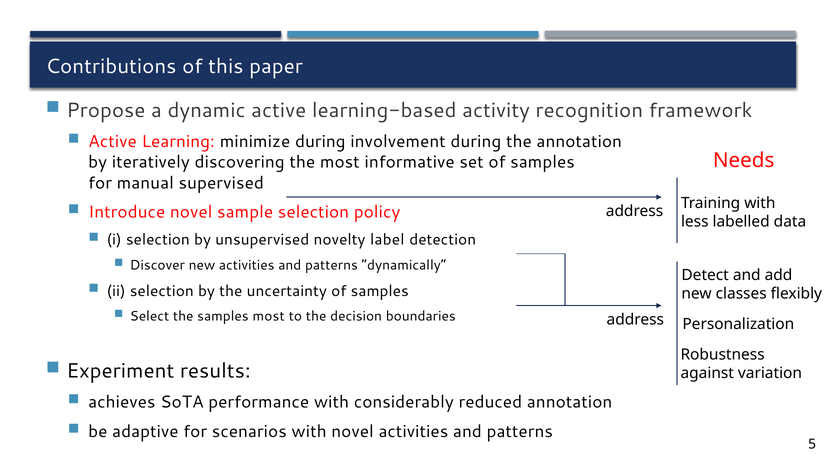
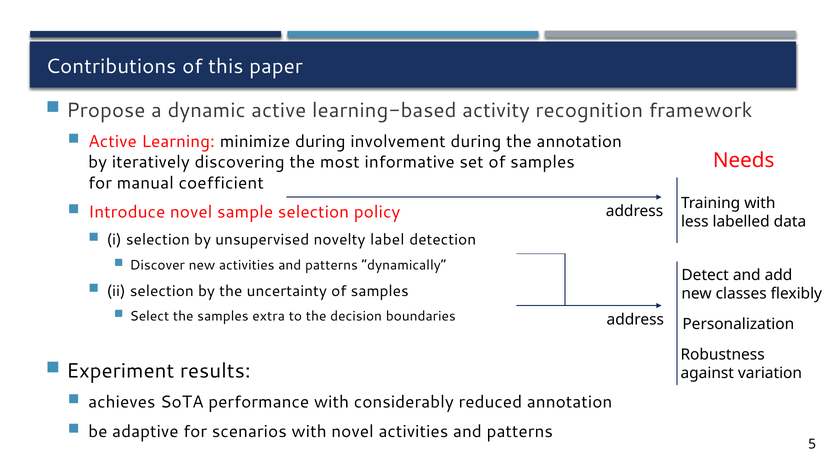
supervised: supervised -> coefficient
samples most: most -> extra
